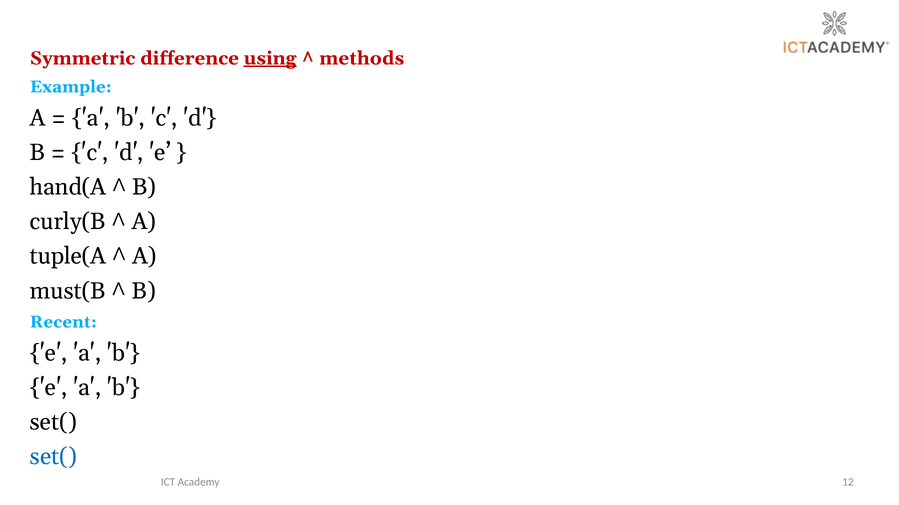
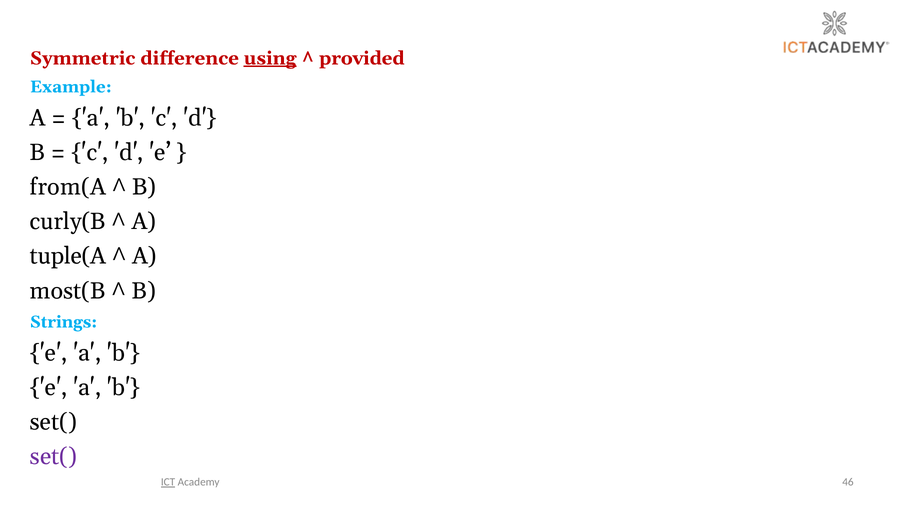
methods: methods -> provided
hand(A: hand(A -> from(A
must(B: must(B -> most(B
Recent: Recent -> Strings
set( at (53, 457) colour: blue -> purple
ICT underline: none -> present
12: 12 -> 46
